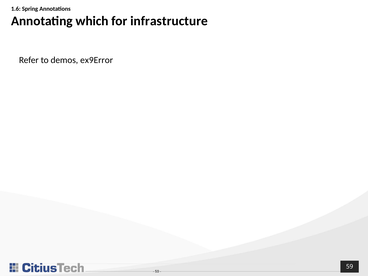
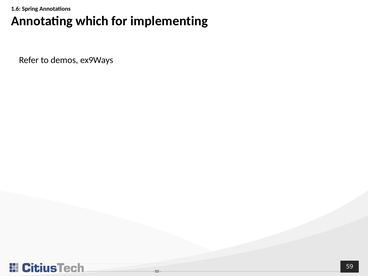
infrastructure: infrastructure -> implementing
ex9Error: ex9Error -> ex9Ways
